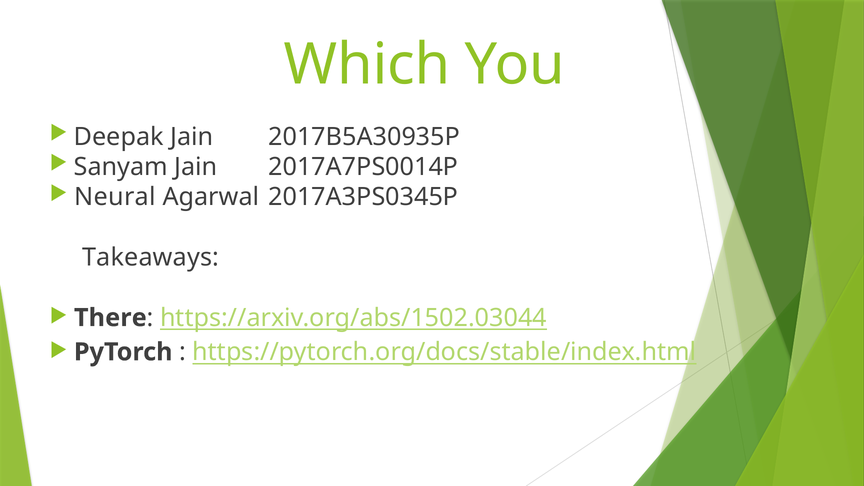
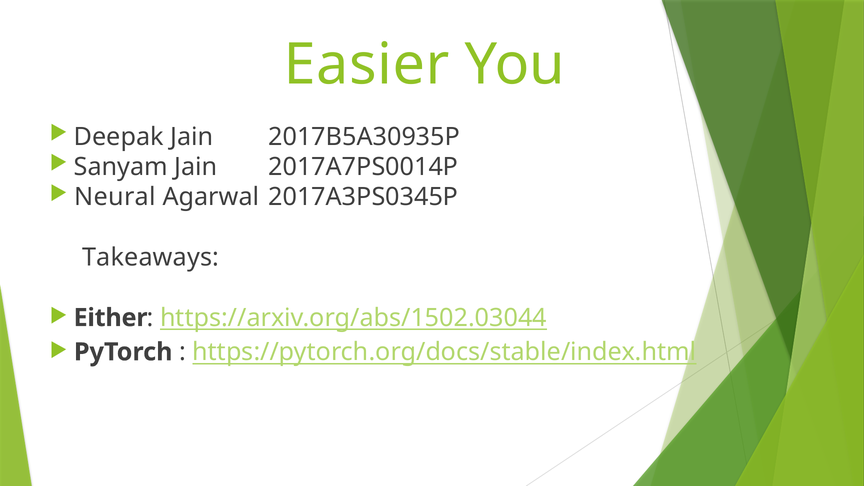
Which: Which -> Easier
There: There -> Either
